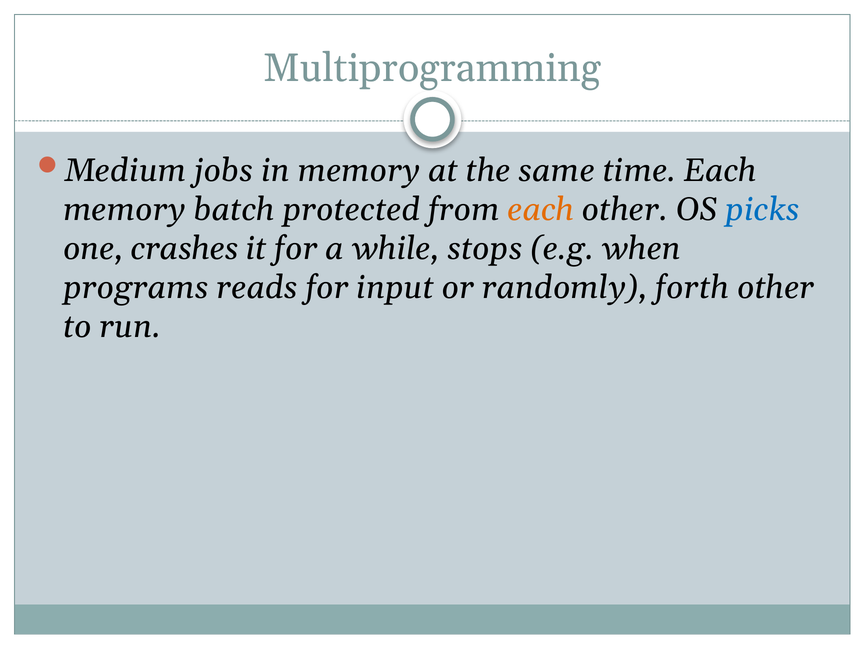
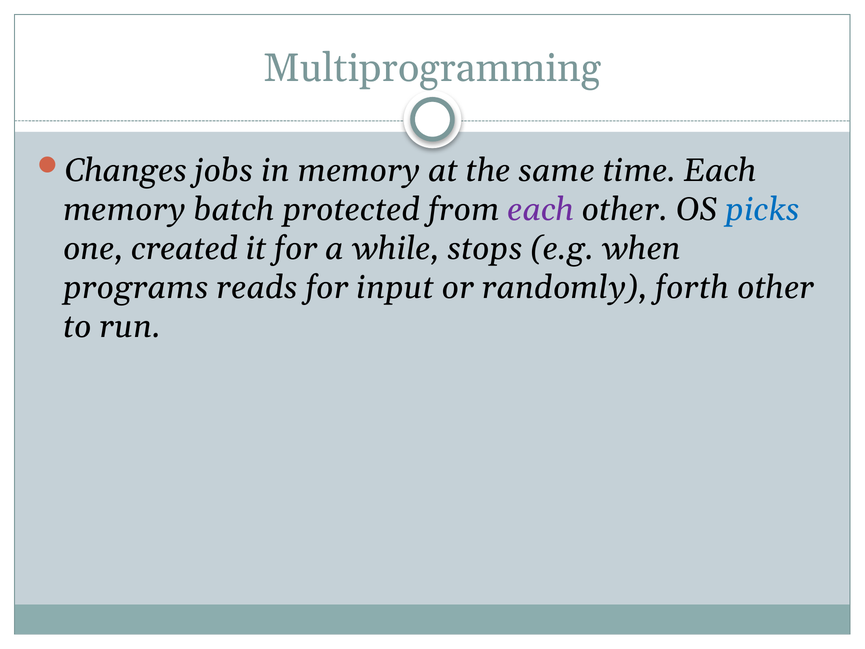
Medium: Medium -> Changes
each at (541, 209) colour: orange -> purple
crashes: crashes -> created
